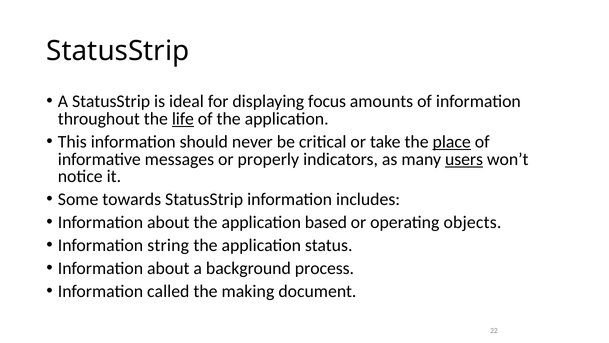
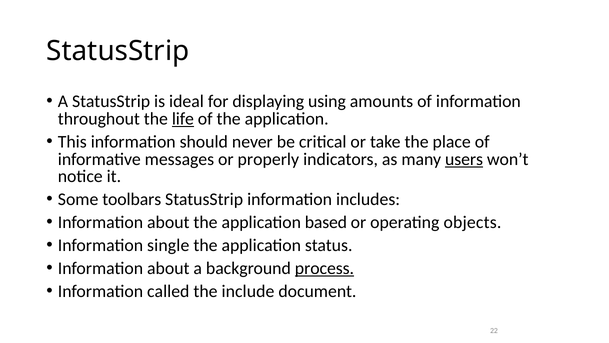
focus: focus -> using
place underline: present -> none
towards: towards -> toolbars
string: string -> single
process underline: none -> present
making: making -> include
